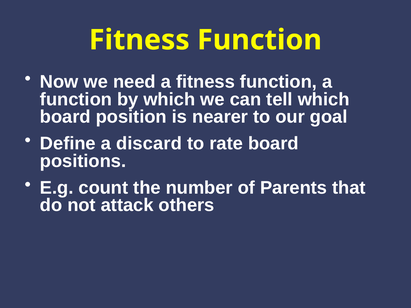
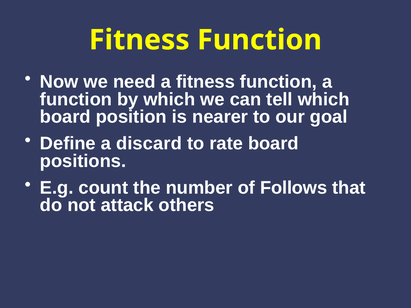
Parents: Parents -> Follows
